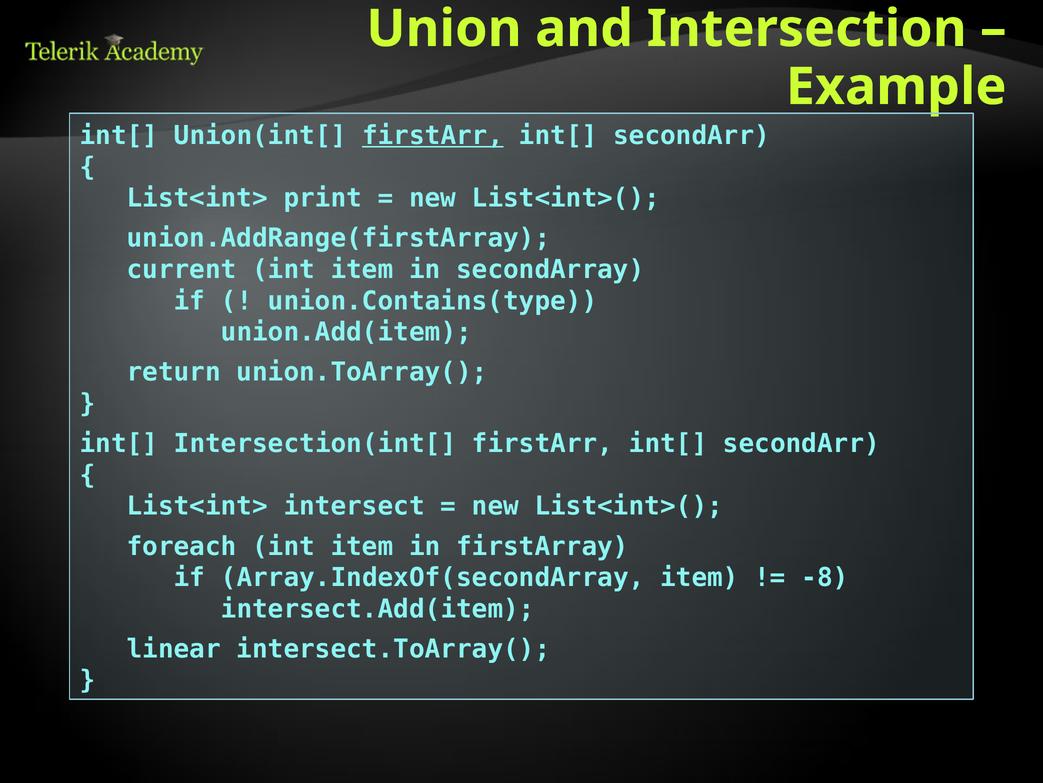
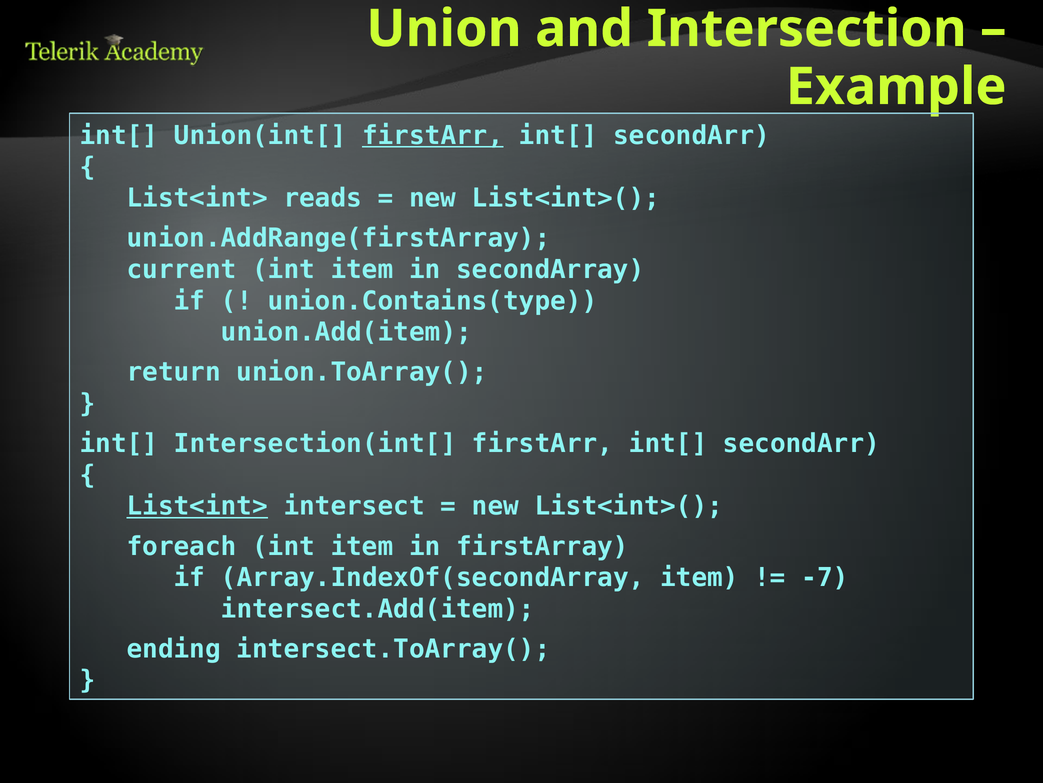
print: print -> reads
List<int> at (197, 506) underline: none -> present
-8: -8 -> -7
linear: linear -> ending
